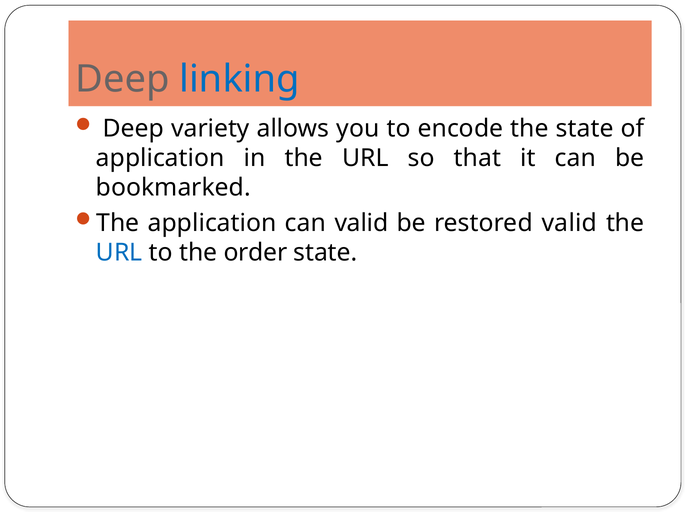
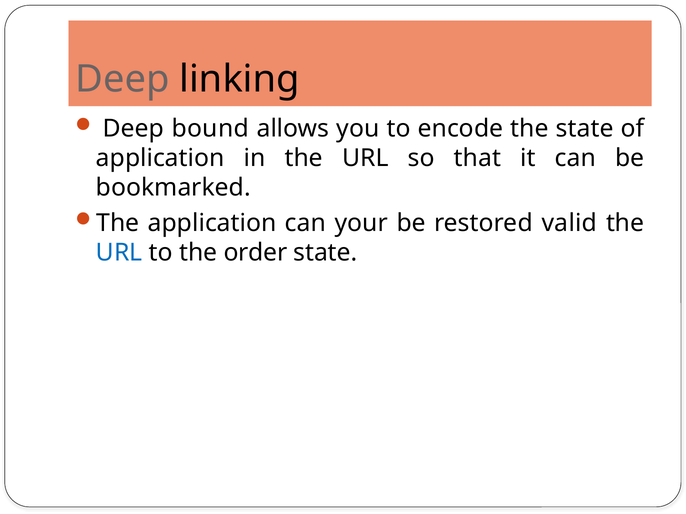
linking colour: blue -> black
variety: variety -> bound
can valid: valid -> your
